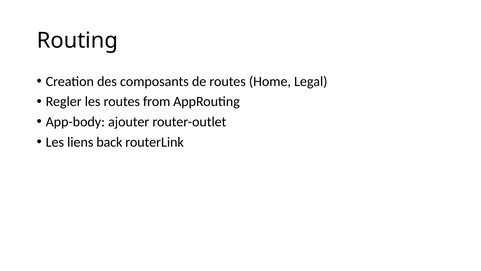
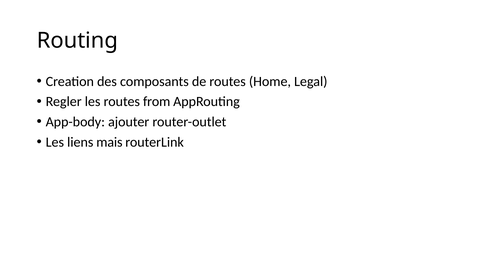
back: back -> mais
